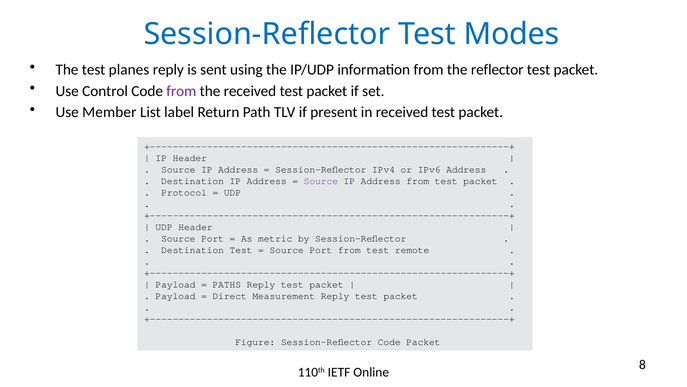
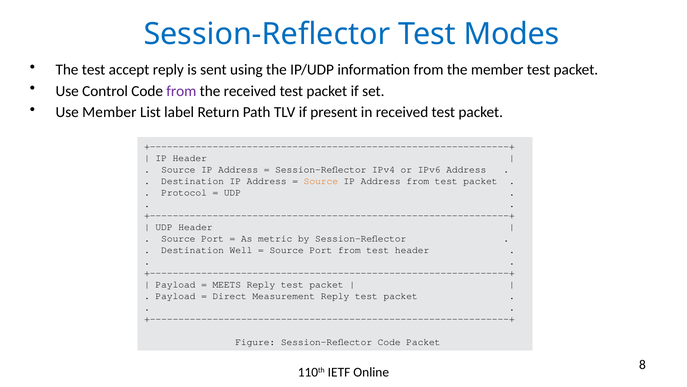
planes: planes -> accept
the reflector: reflector -> member
Source at (321, 181) colour: purple -> orange
Destination Test: Test -> Well
test remote: remote -> header
PATHS: PATHS -> MEETS
